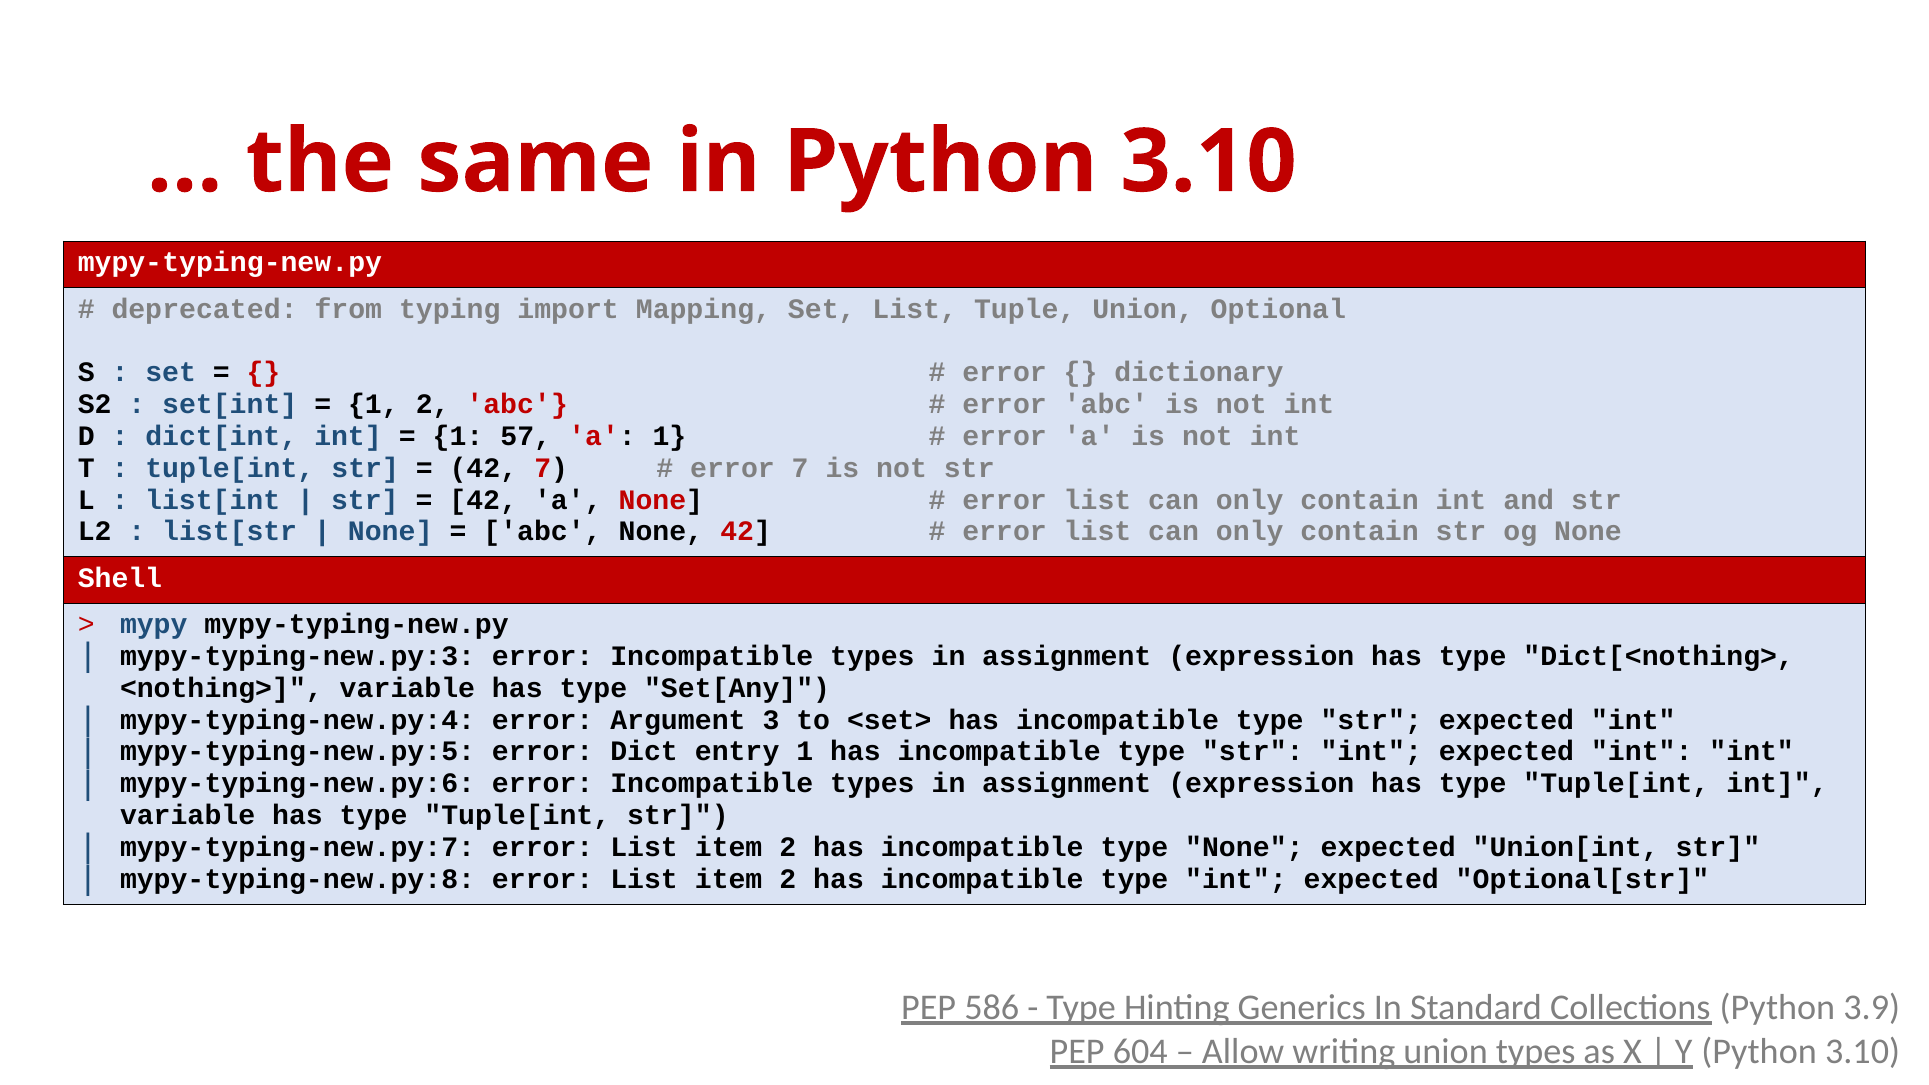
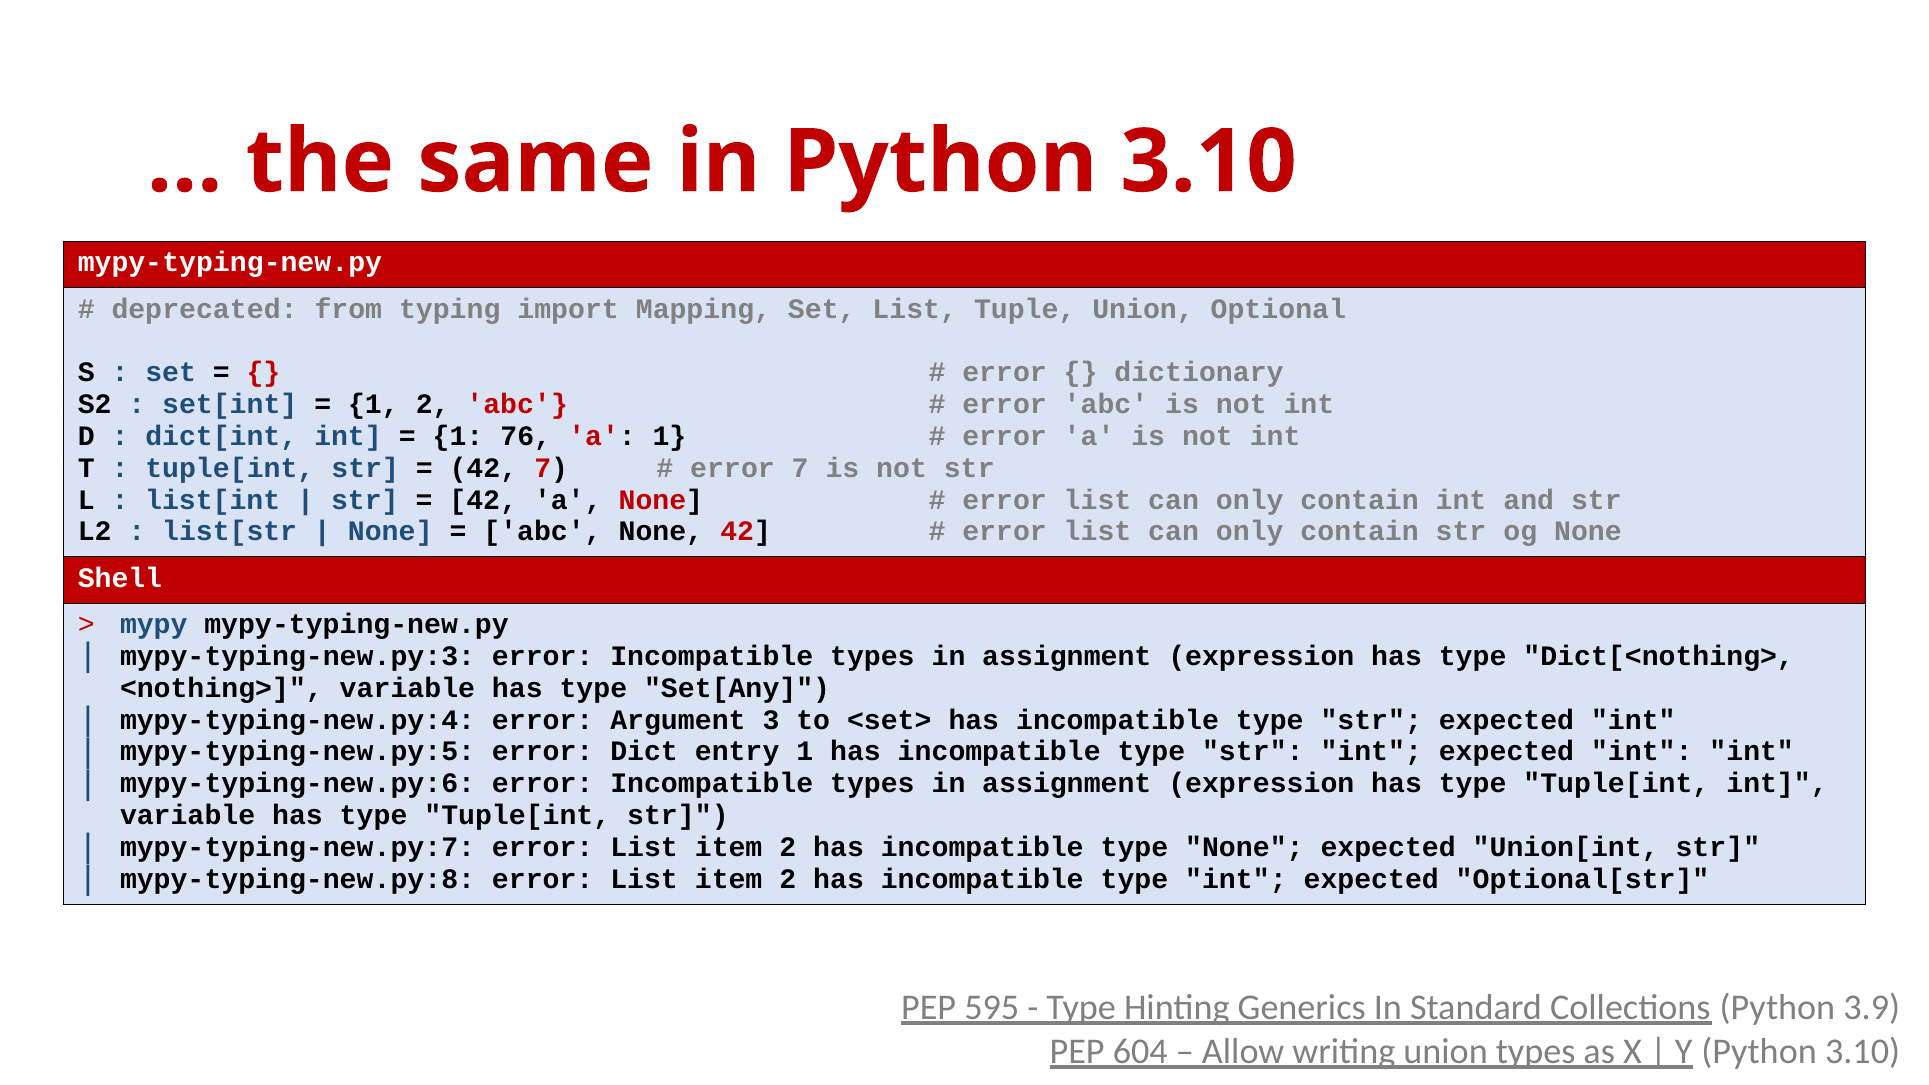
57: 57 -> 76
586: 586 -> 595
